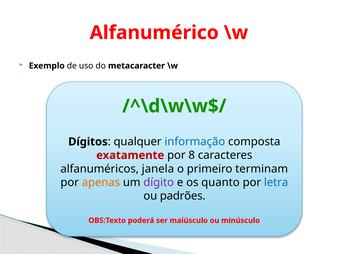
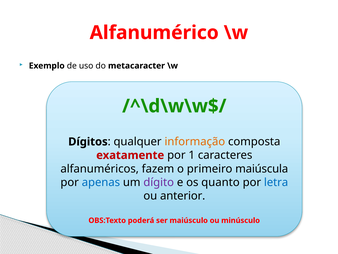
informação colour: blue -> orange
8: 8 -> 1
janela: janela -> fazem
terminam: terminam -> maiúscula
apenas colour: orange -> blue
padrões: padrões -> anterior
